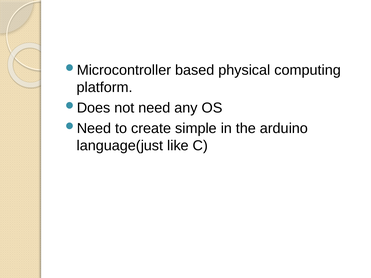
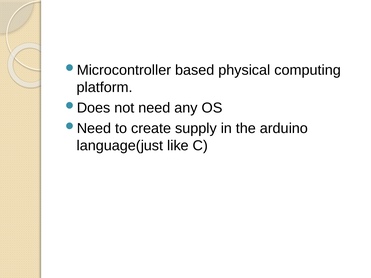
simple: simple -> supply
